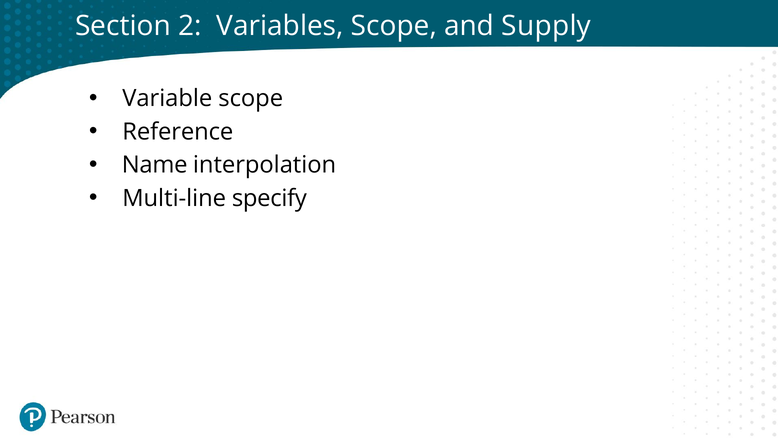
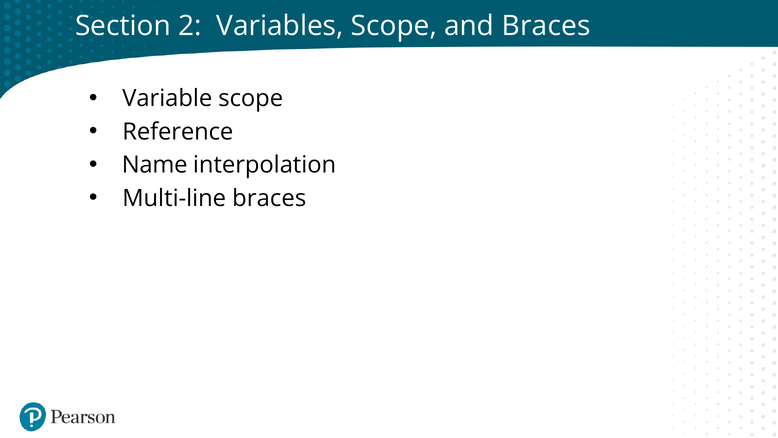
and Supply: Supply -> Braces
Multi-line specify: specify -> braces
